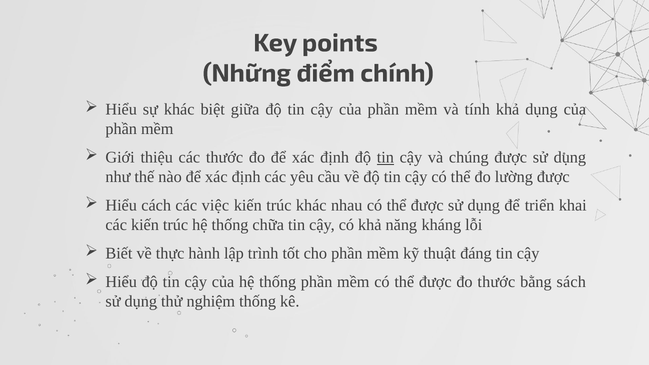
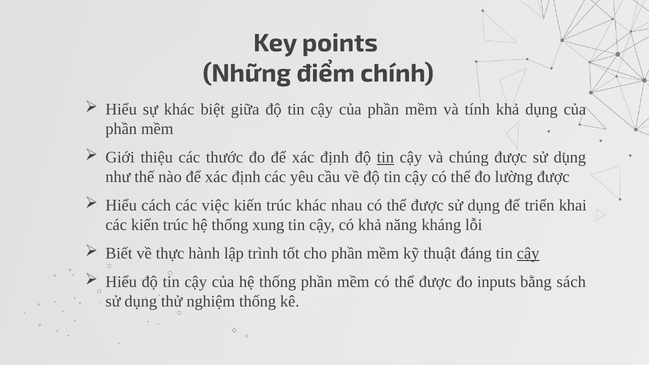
chữa: chữa -> xung
cậy at (528, 253) underline: none -> present
đo thước: thước -> inputs
